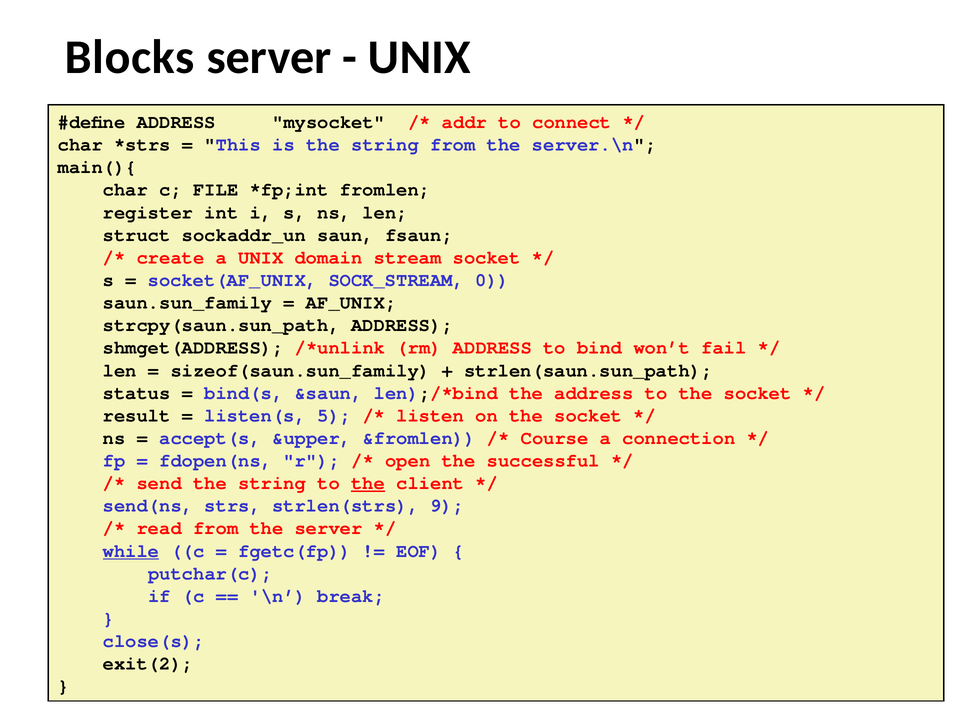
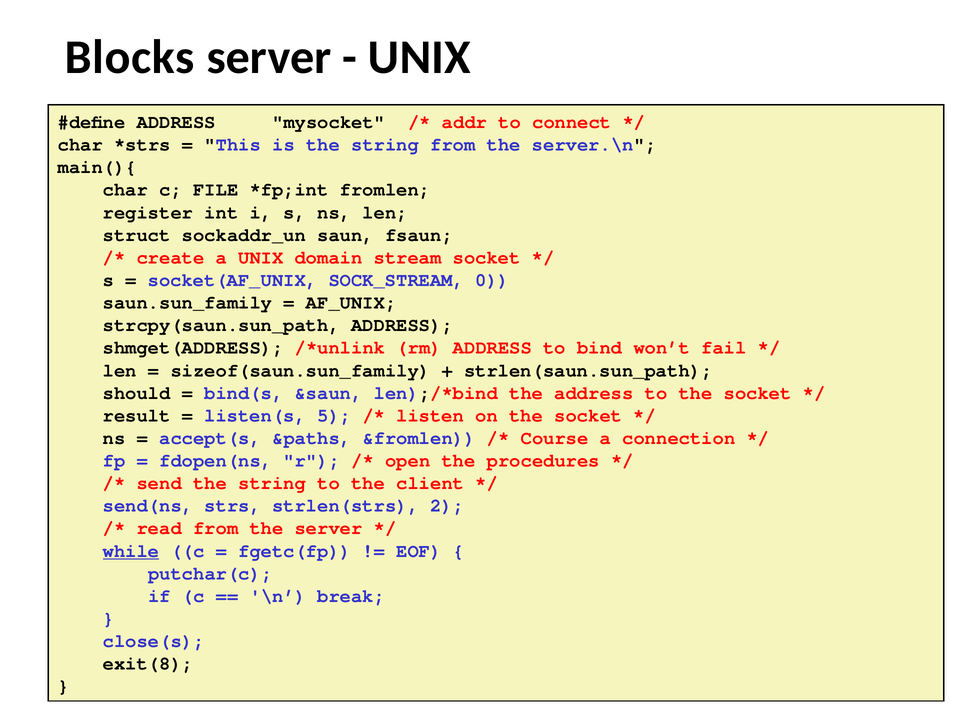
status: status -> should
&upper: &upper -> &paths
successful: successful -> procedures
the at (368, 483) underline: present -> none
9: 9 -> 2
exit(2: exit(2 -> exit(8
